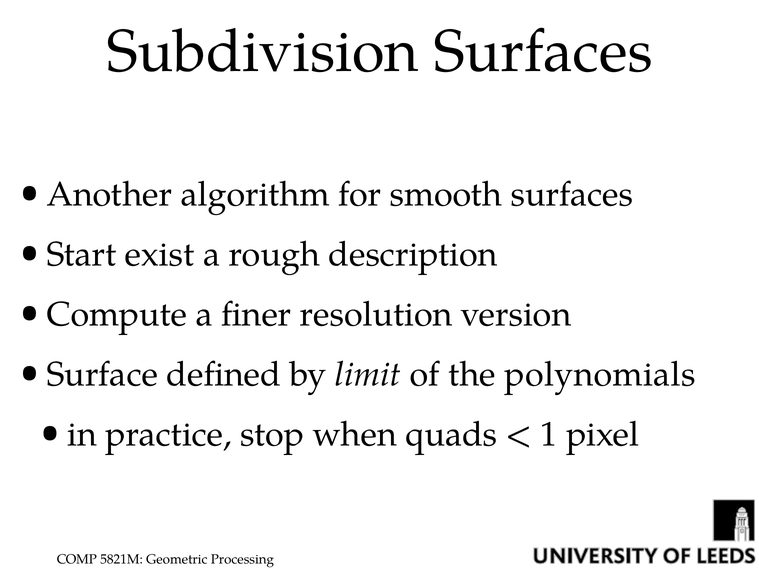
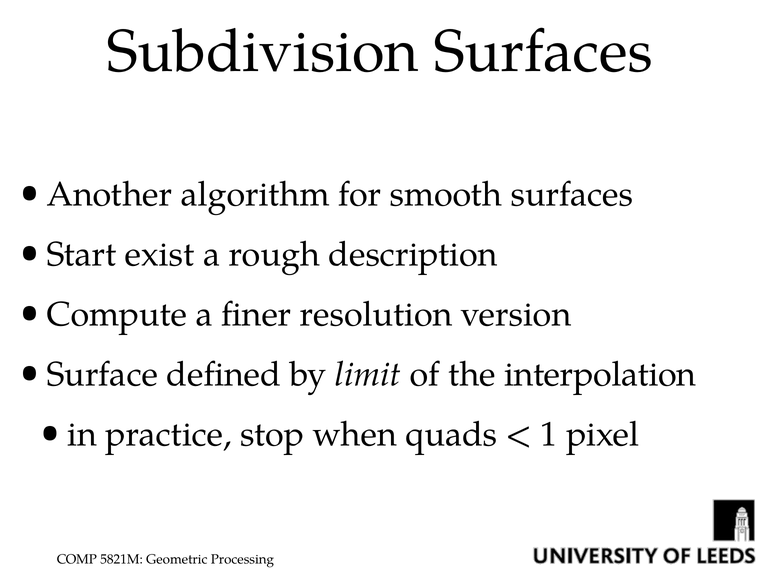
polynomials: polynomials -> interpolation
